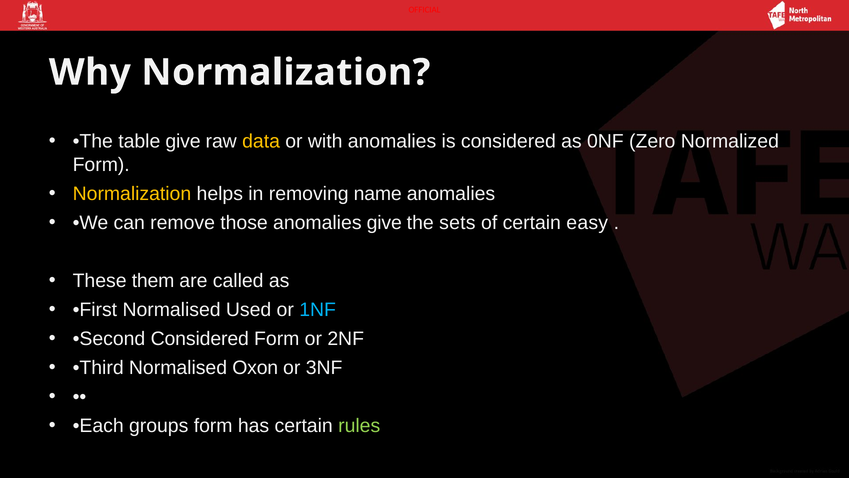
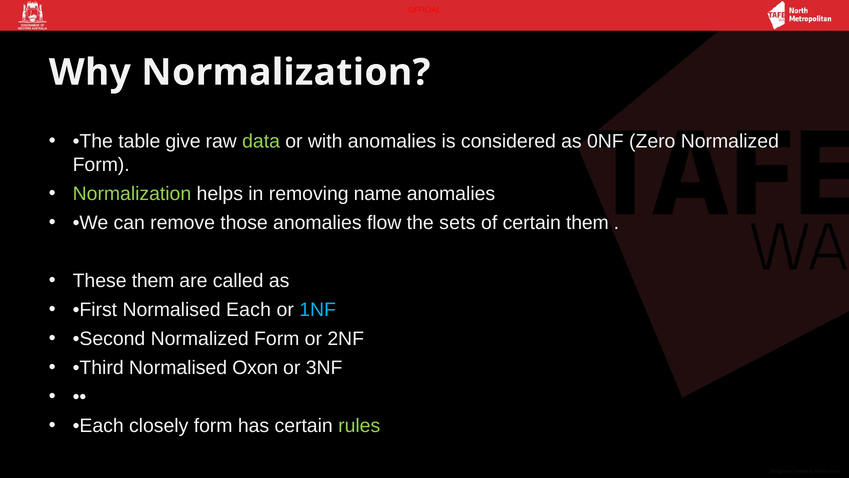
data colour: yellow -> light green
Normalization at (132, 194) colour: yellow -> light green
anomalies give: give -> flow
certain easy: easy -> them
Normalised Used: Used -> Each
Second Considered: Considered -> Normalized
groups: groups -> closely
